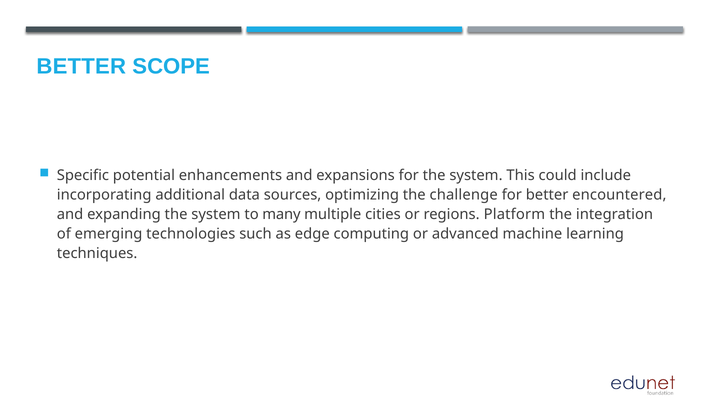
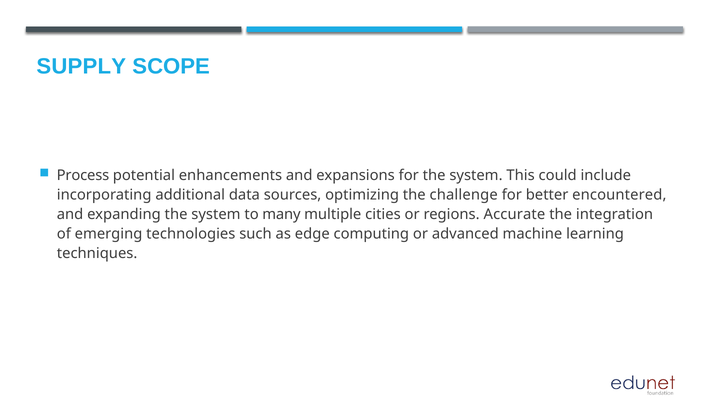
BETTER at (81, 67): BETTER -> SUPPLY
Specific: Specific -> Process
Platform: Platform -> Accurate
